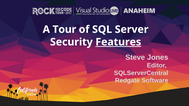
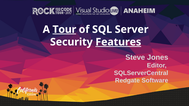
Tour underline: none -> present
